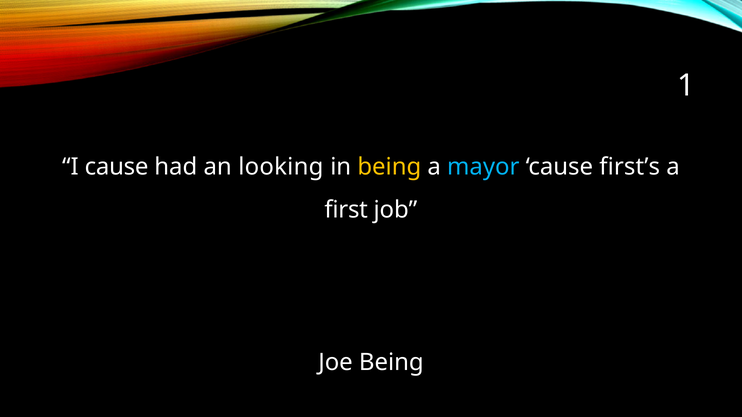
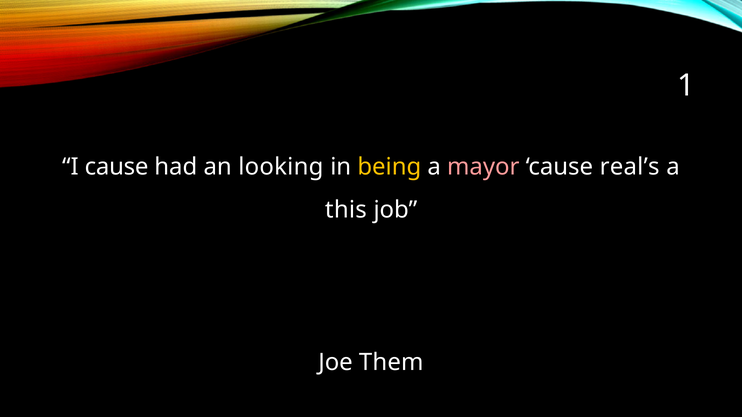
mayor colour: light blue -> pink
first’s: first’s -> real’s
first: first -> this
Joe Being: Being -> Them
